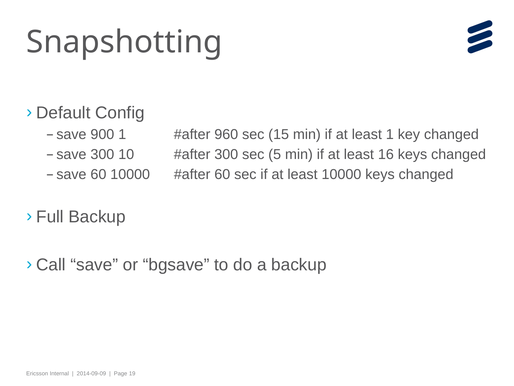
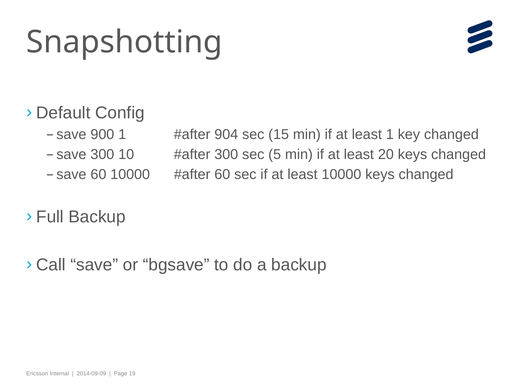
960: 960 -> 904
16: 16 -> 20
